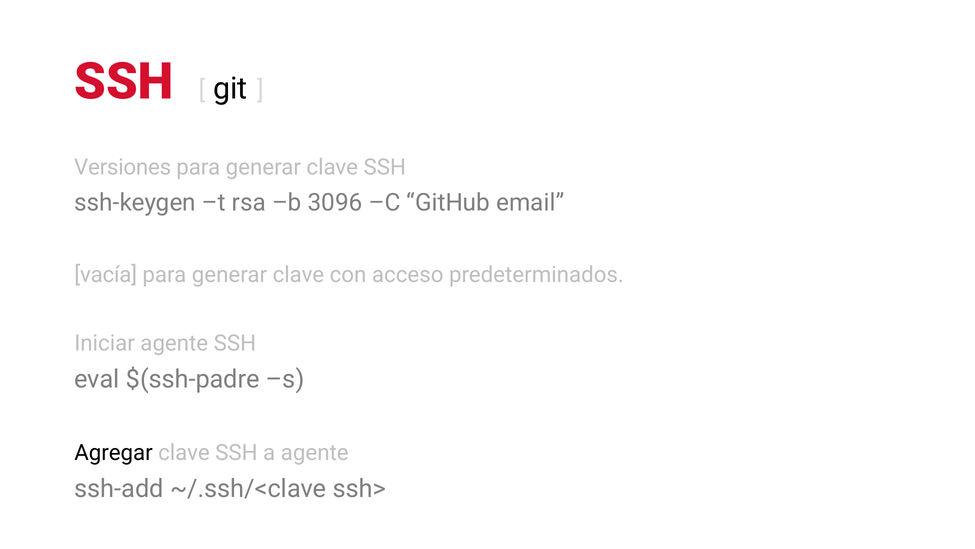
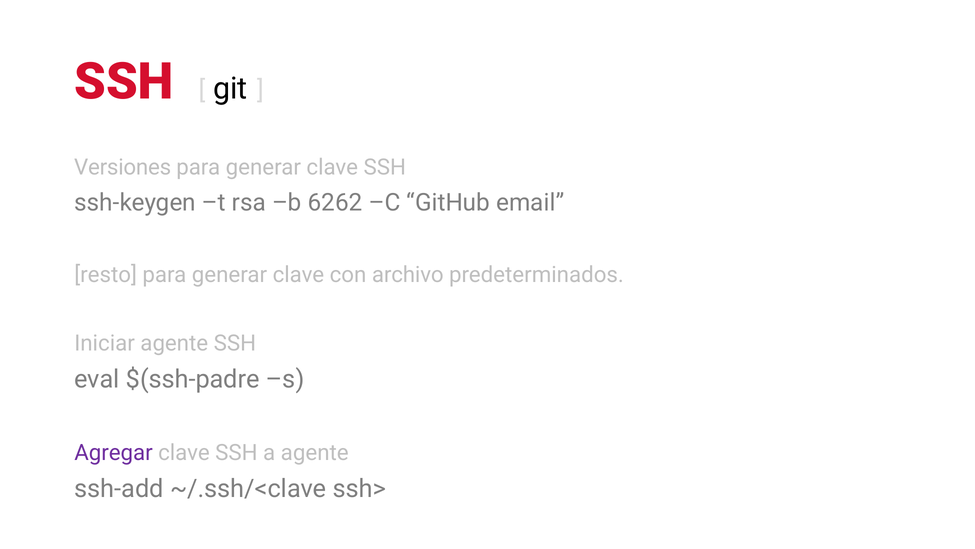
3096: 3096 -> 6262
vacía: vacía -> resto
acceso: acceso -> archivo
Agregar colour: black -> purple
